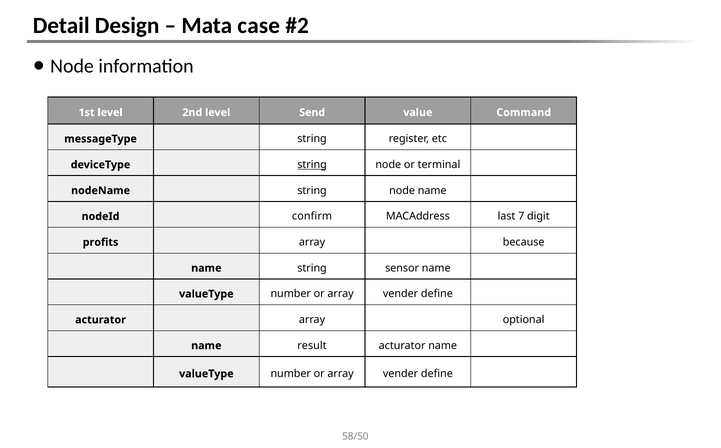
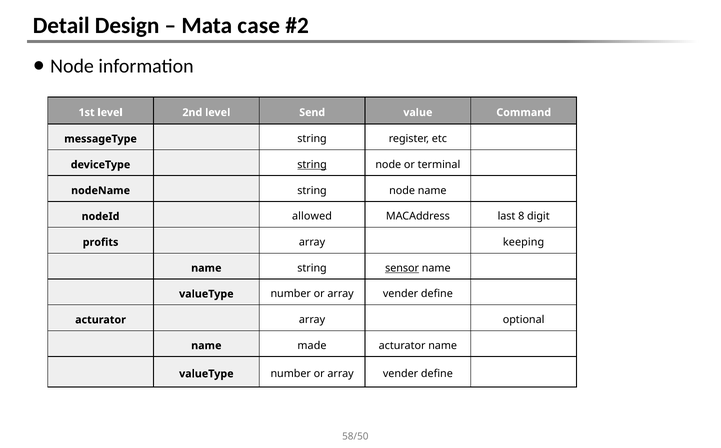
confirm: confirm -> allowed
7: 7 -> 8
because: because -> keeping
sensor underline: none -> present
result: result -> made
